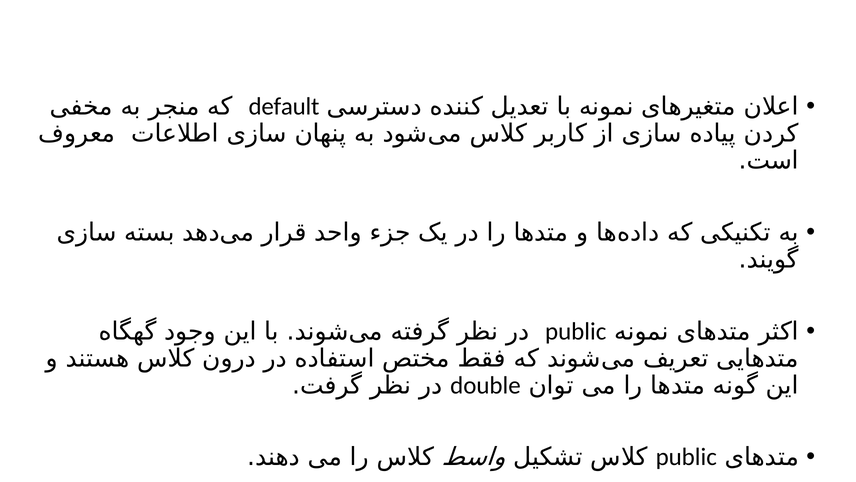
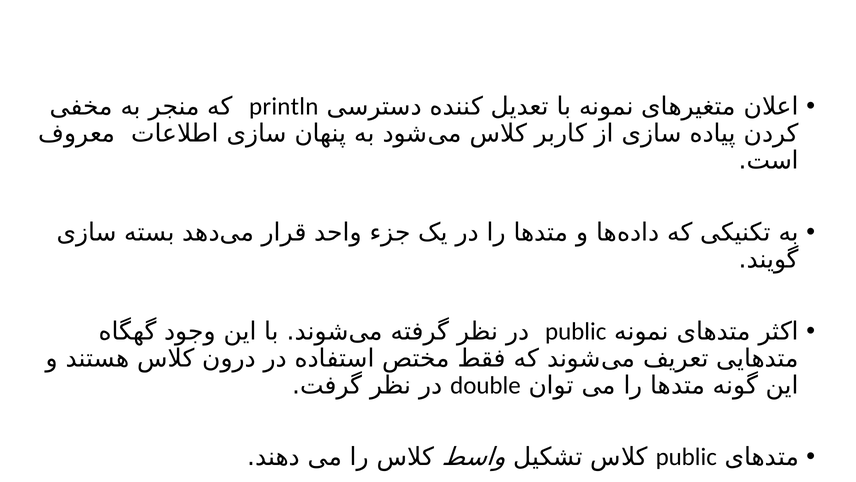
default: default -> println
